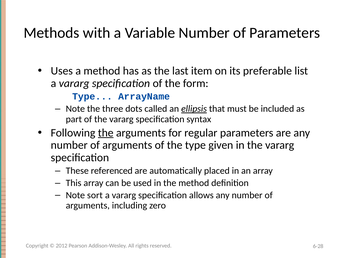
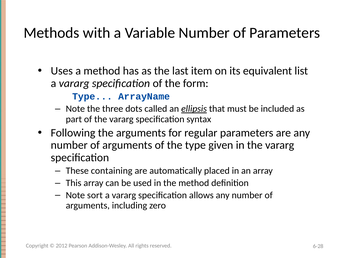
preferable: preferable -> equivalent
the at (106, 133) underline: present -> none
referenced: referenced -> containing
